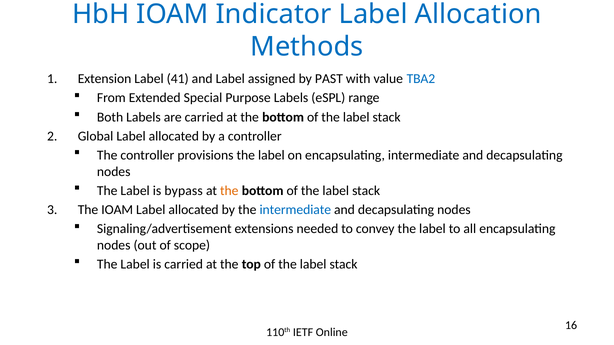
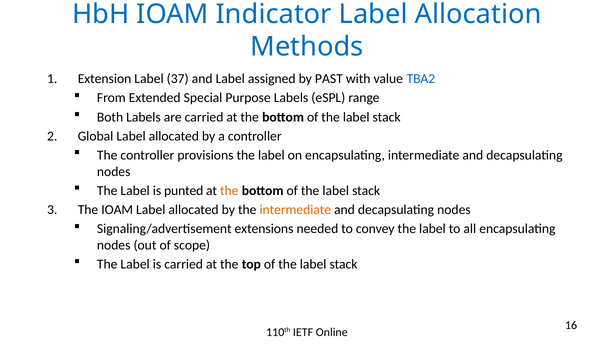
41: 41 -> 37
bypass: bypass -> punted
intermediate at (295, 210) colour: blue -> orange
